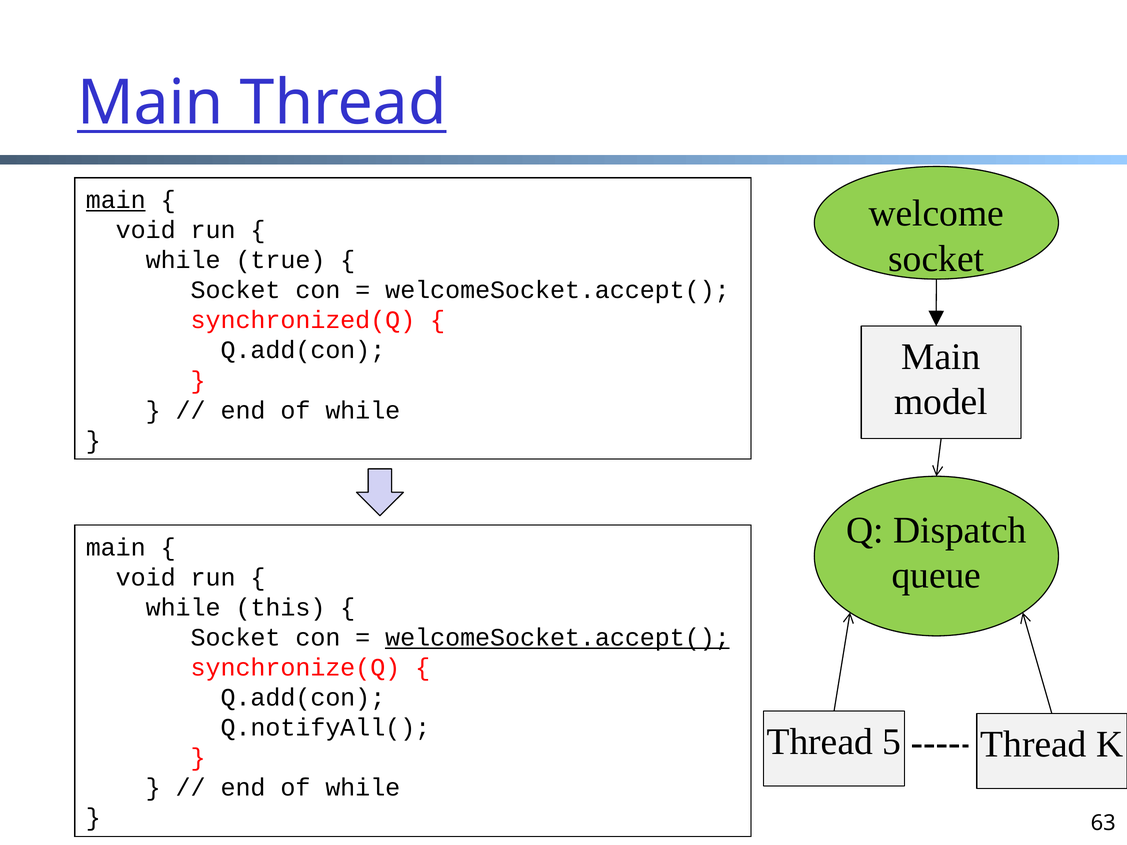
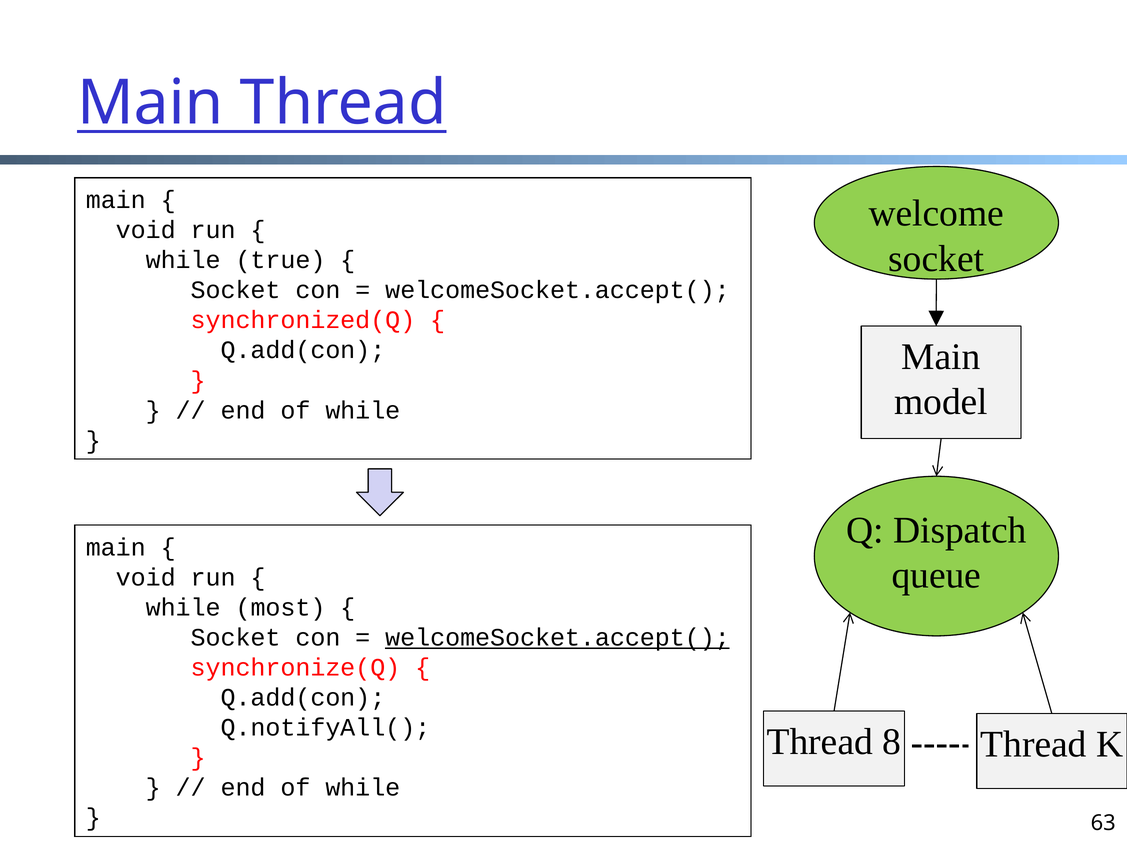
main at (116, 200) underline: present -> none
this: this -> most
5: 5 -> 8
